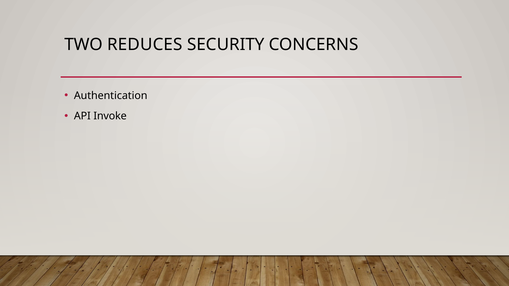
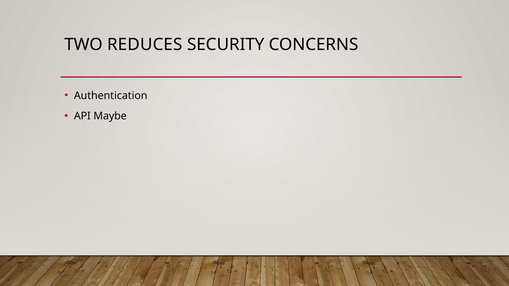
Invoke: Invoke -> Maybe
